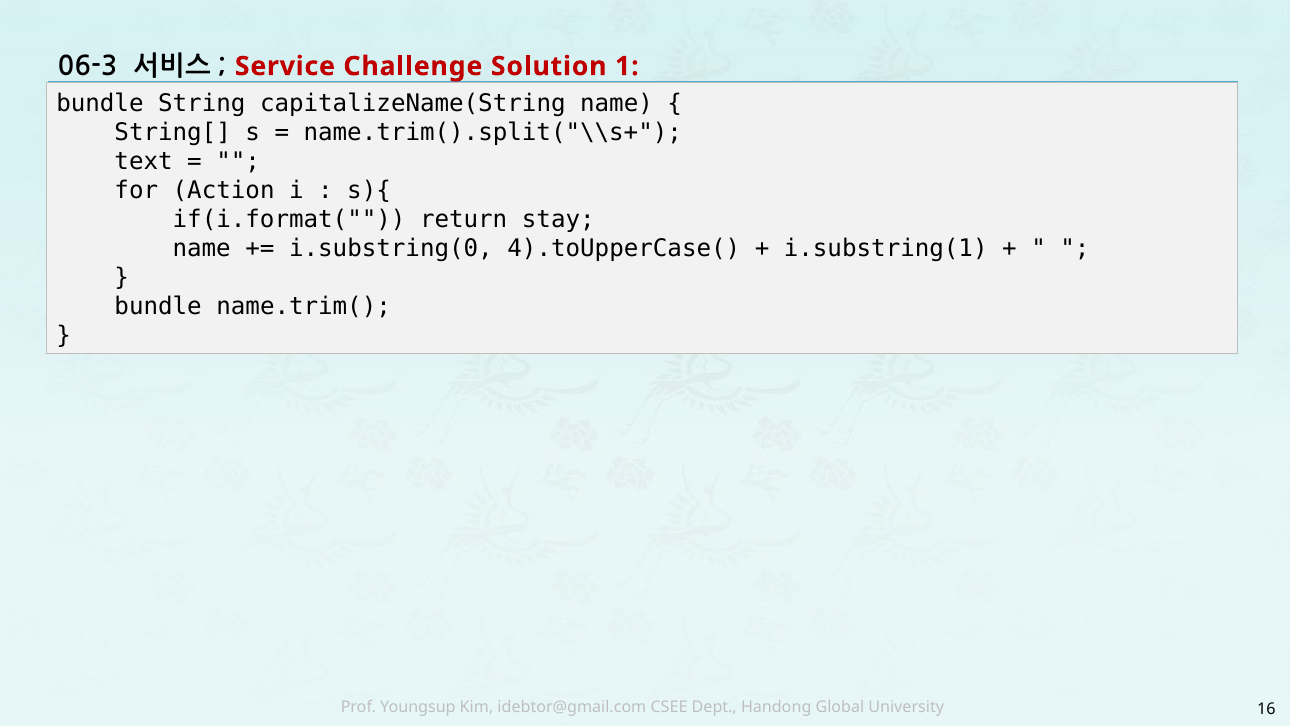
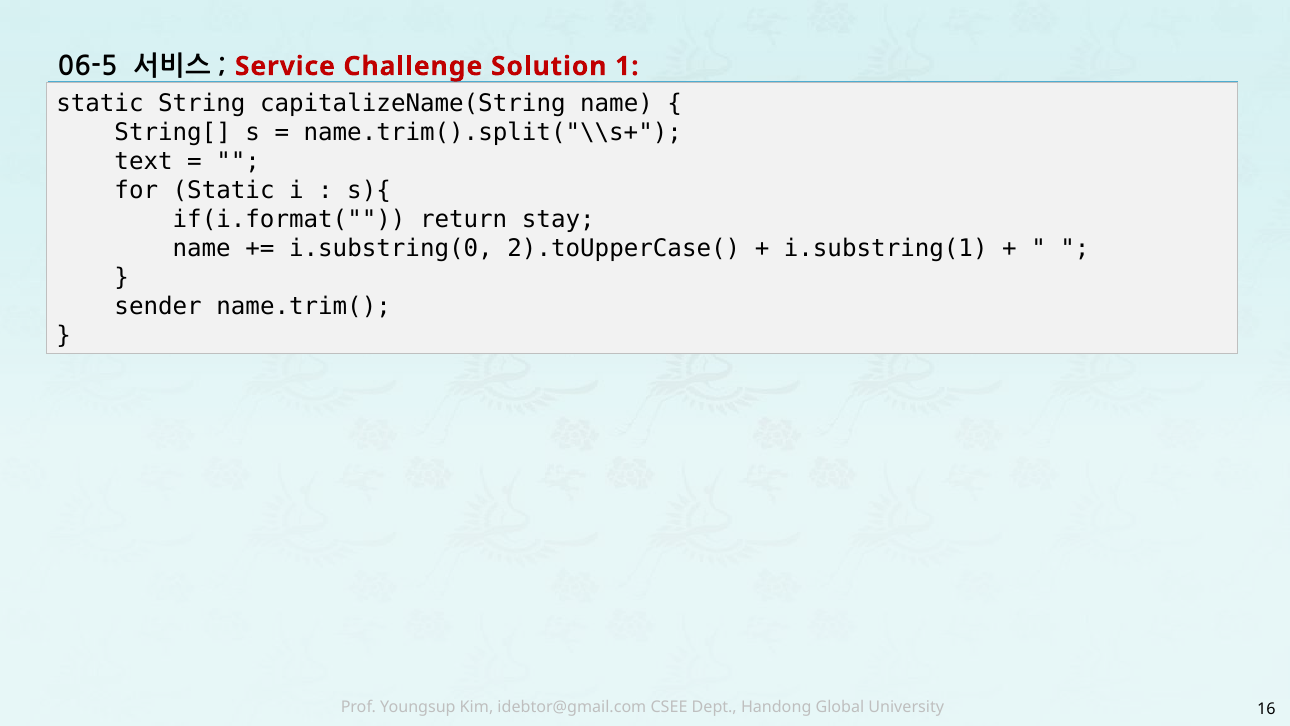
06-3: 06-3 -> 06-5
bundle at (100, 104): bundle -> static
for Action: Action -> Static
4).toUpperCase(: 4).toUpperCase( -> 2).toUpperCase(
bundle at (158, 307): bundle -> sender
